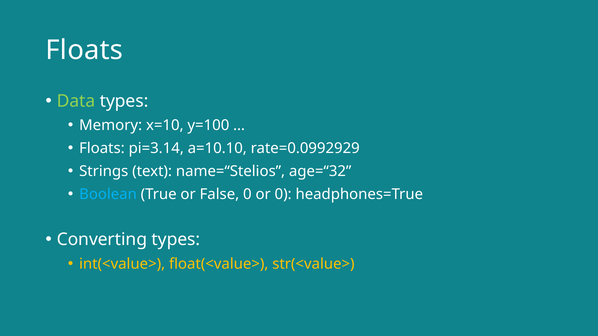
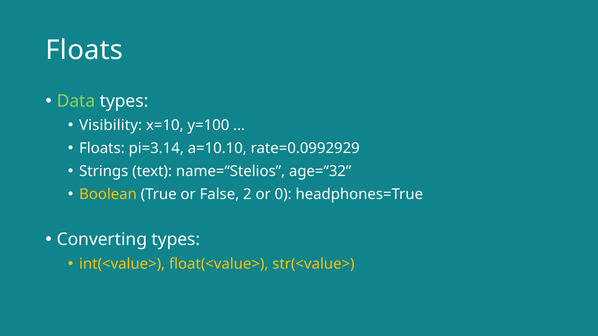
Memory: Memory -> Visibility
Boolean colour: light blue -> yellow
False 0: 0 -> 2
